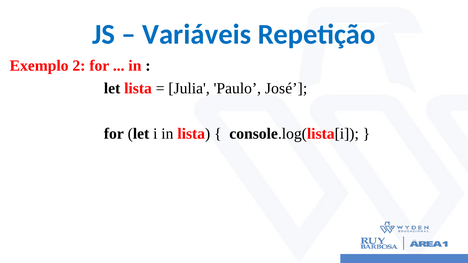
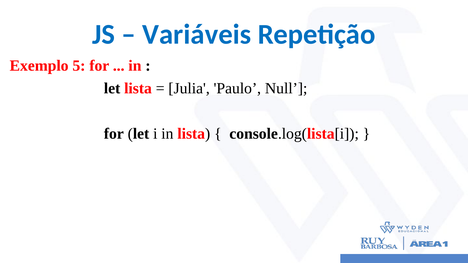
2: 2 -> 5
José: José -> Null
